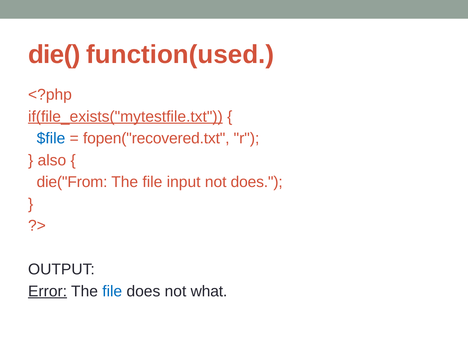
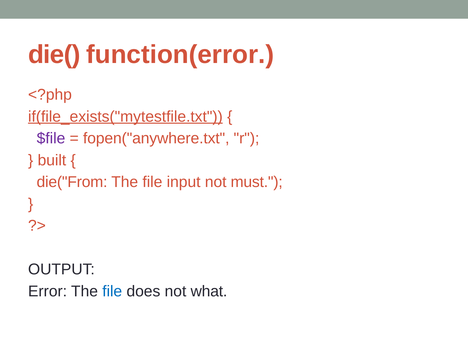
function(used: function(used -> function(error
$file colour: blue -> purple
fopen("recovered.txt: fopen("recovered.txt -> fopen("anywhere.txt
also: also -> built
not does: does -> must
Error underline: present -> none
